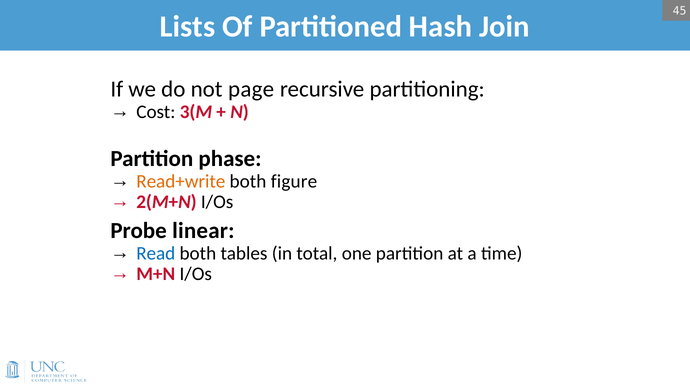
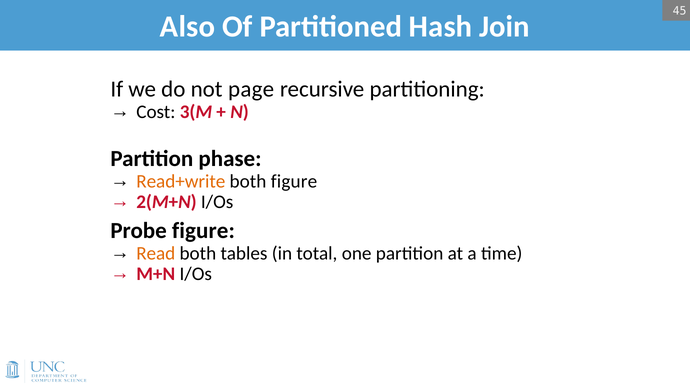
Lists: Lists -> Also
Probe linear: linear -> figure
Read colour: blue -> orange
